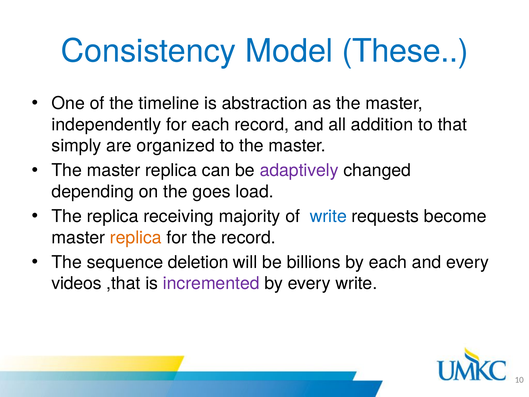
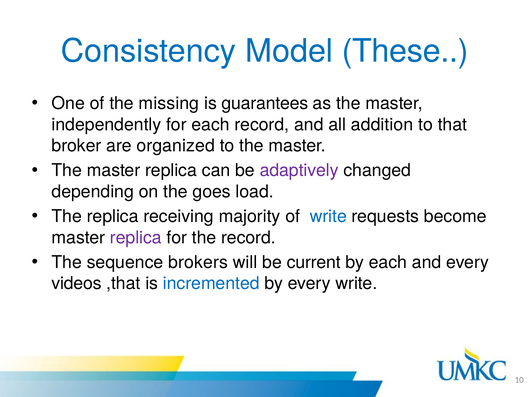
timeline: timeline -> missing
abstraction: abstraction -> guarantees
simply: simply -> broker
replica at (136, 237) colour: orange -> purple
deletion: deletion -> brokers
billions: billions -> current
incremented colour: purple -> blue
